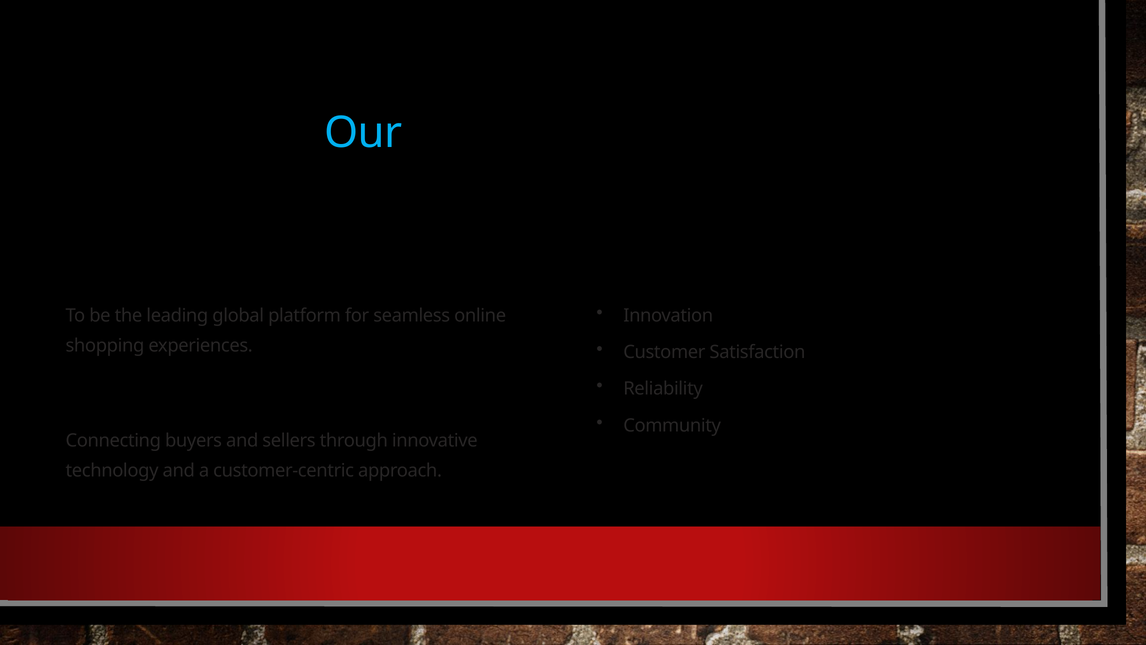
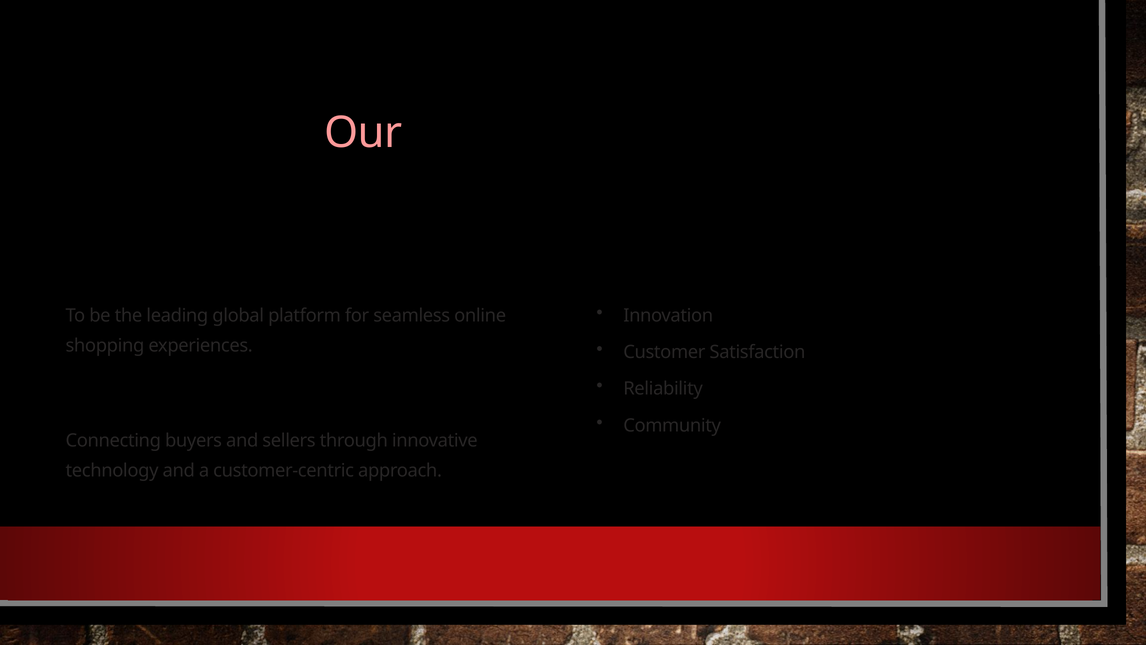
Our colour: light blue -> pink
